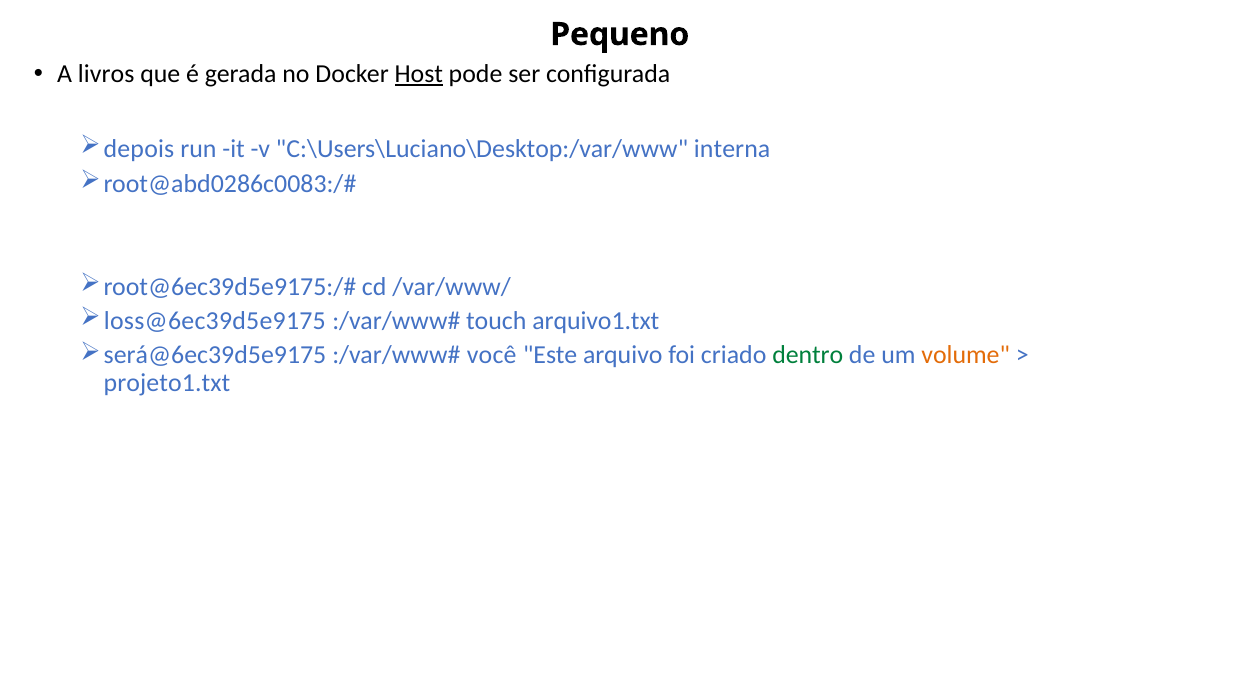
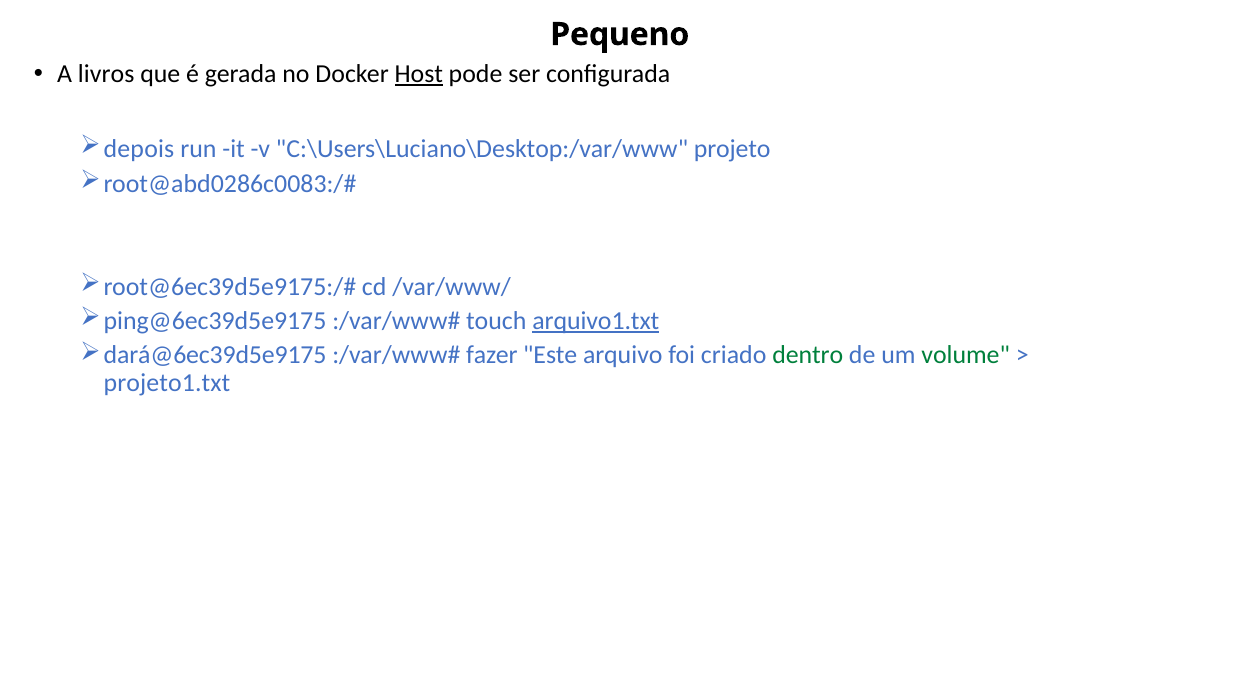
interna: interna -> projeto
loss@6ec39d5e9175: loss@6ec39d5e9175 -> ping@6ec39d5e9175
arquivo1.txt underline: none -> present
será@6ec39d5e9175: será@6ec39d5e9175 -> dará@6ec39d5e9175
você: você -> fazer
volume colour: orange -> green
